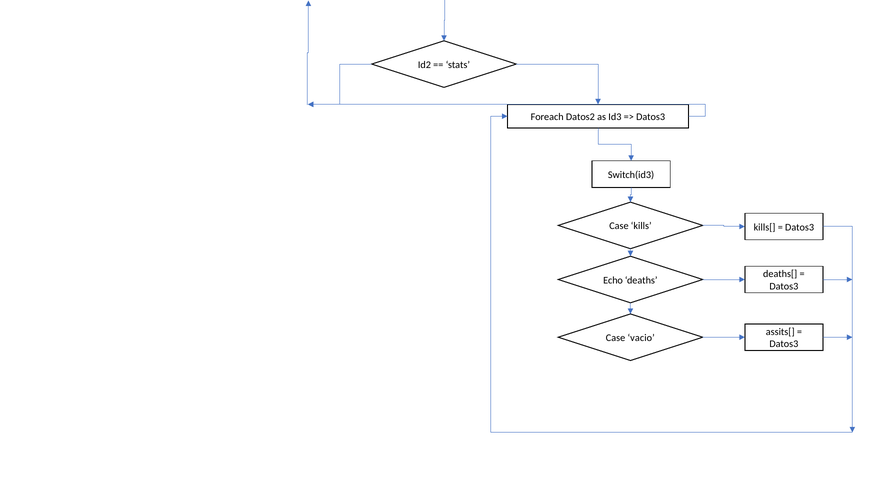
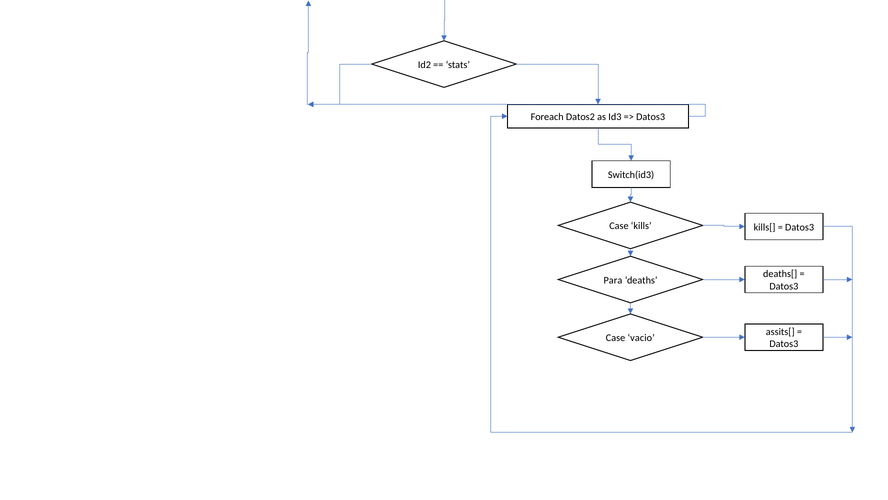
Echo: Echo -> Para
